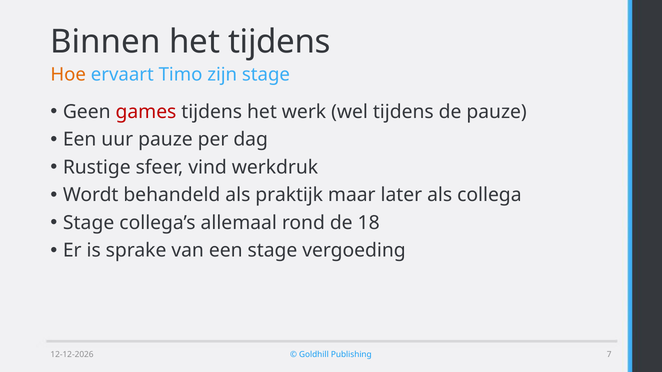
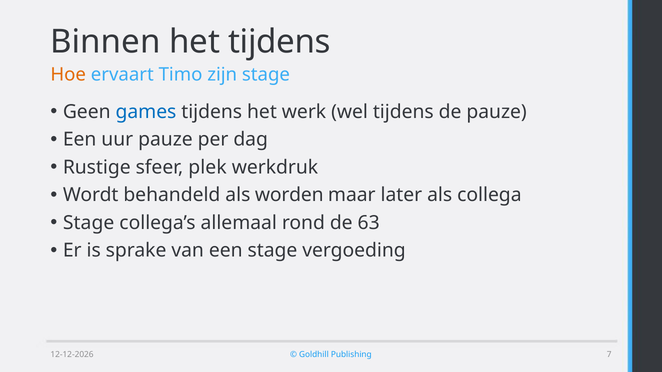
games colour: red -> blue
vind: vind -> plek
praktijk: praktijk -> worden
18: 18 -> 63
